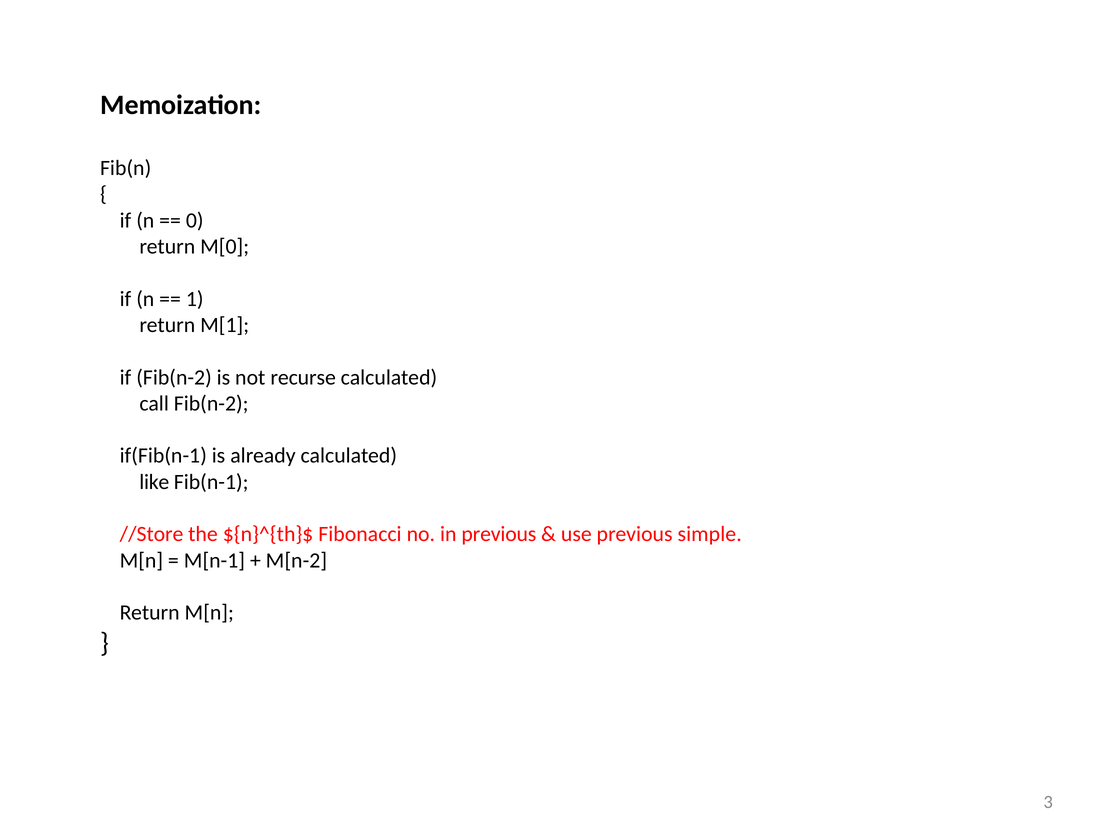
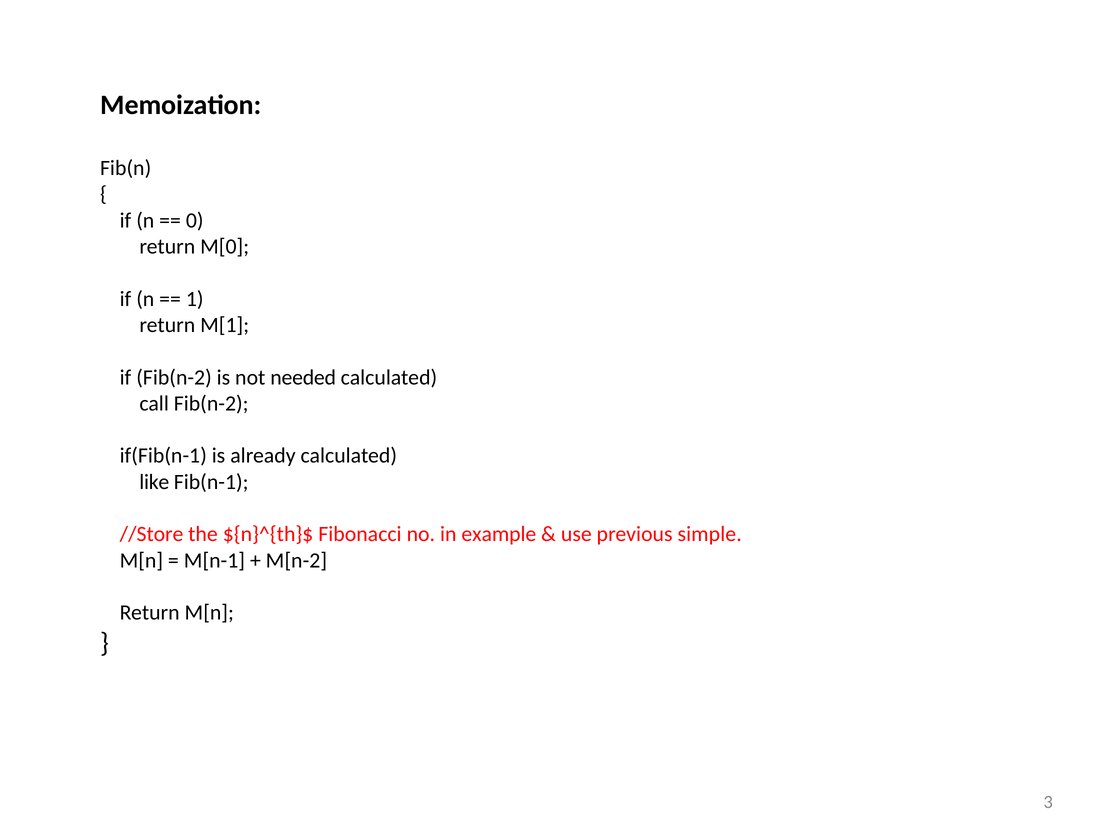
recurse: recurse -> needed
in previous: previous -> example
